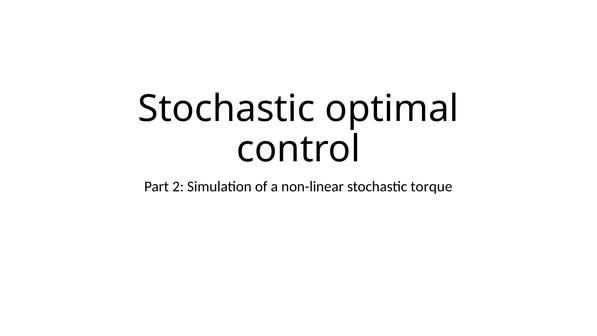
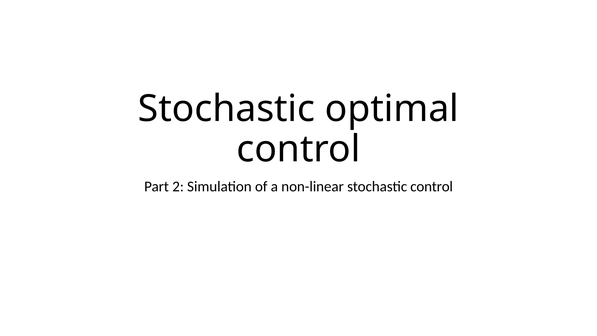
stochastic torque: torque -> control
